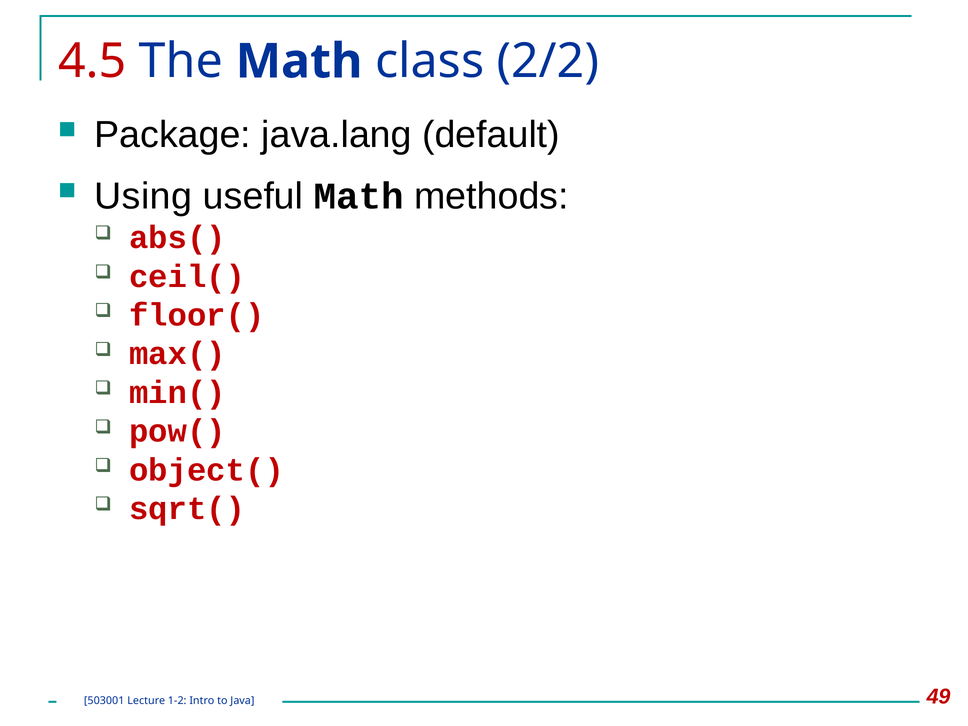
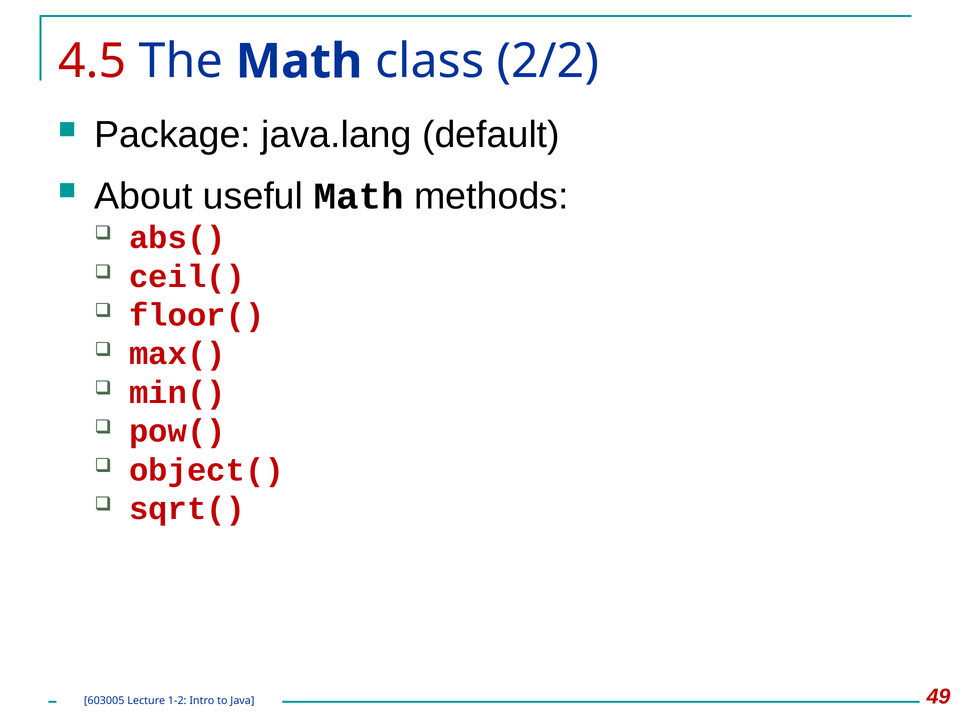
Using: Using -> About
503001: 503001 -> 603005
